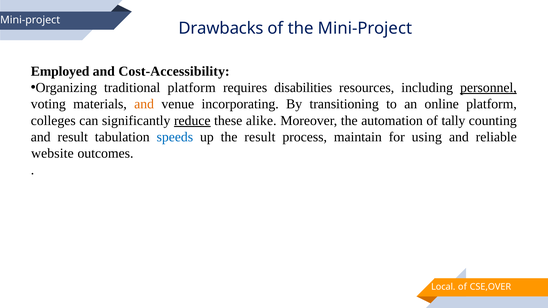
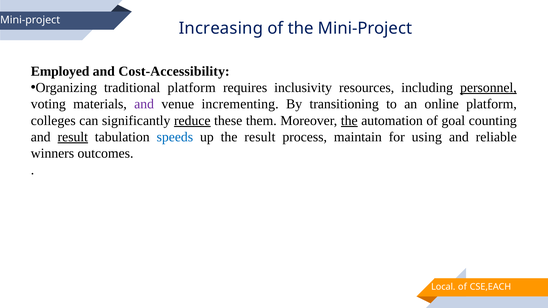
Drawbacks: Drawbacks -> Increasing
disabilities: disabilities -> inclusivity
and at (144, 104) colour: orange -> purple
incorporating: incorporating -> incrementing
alike: alike -> them
the at (349, 121) underline: none -> present
tally: tally -> goal
result at (73, 137) underline: none -> present
website: website -> winners
CSE,OVER: CSE,OVER -> CSE,EACH
